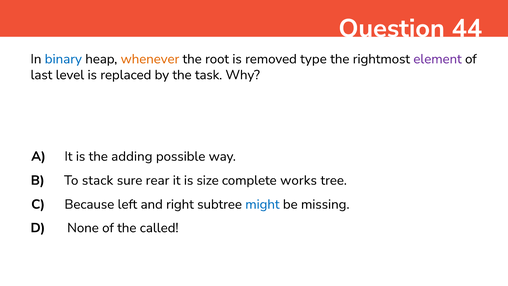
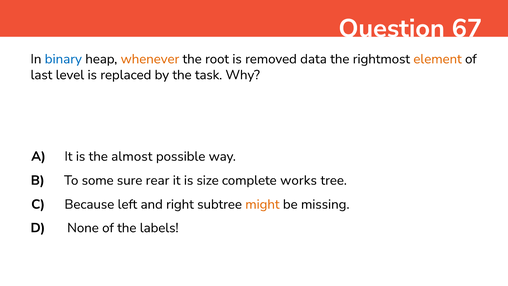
44: 44 -> 67
type: type -> data
element colour: purple -> orange
adding: adding -> almost
stack: stack -> some
might colour: blue -> orange
called: called -> labels
